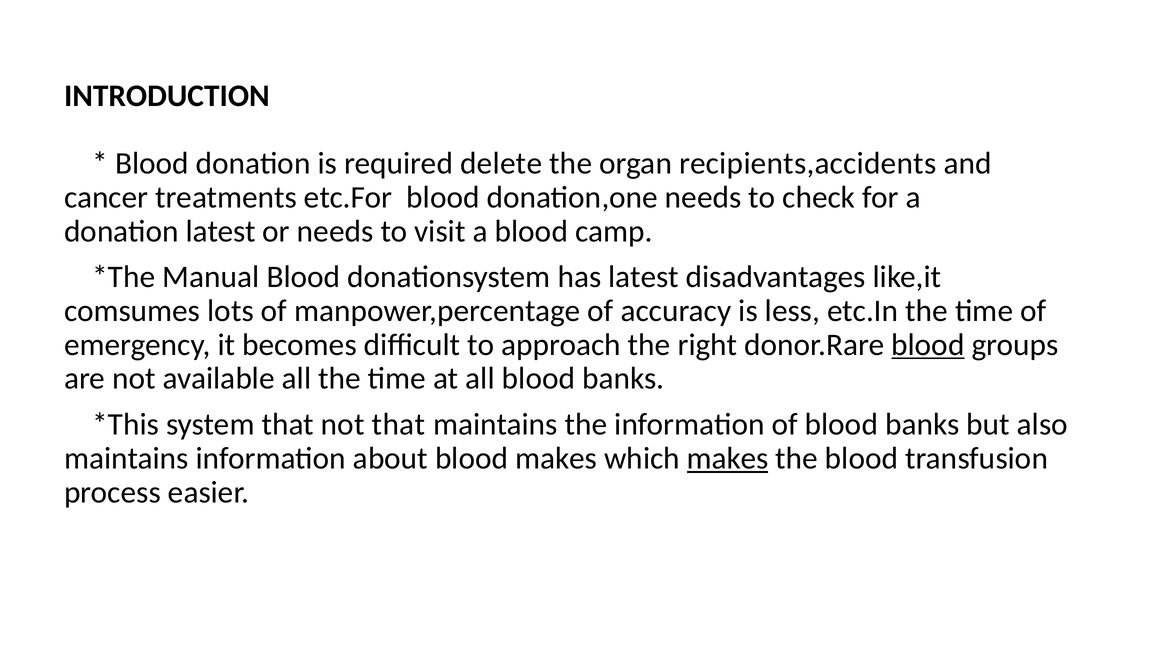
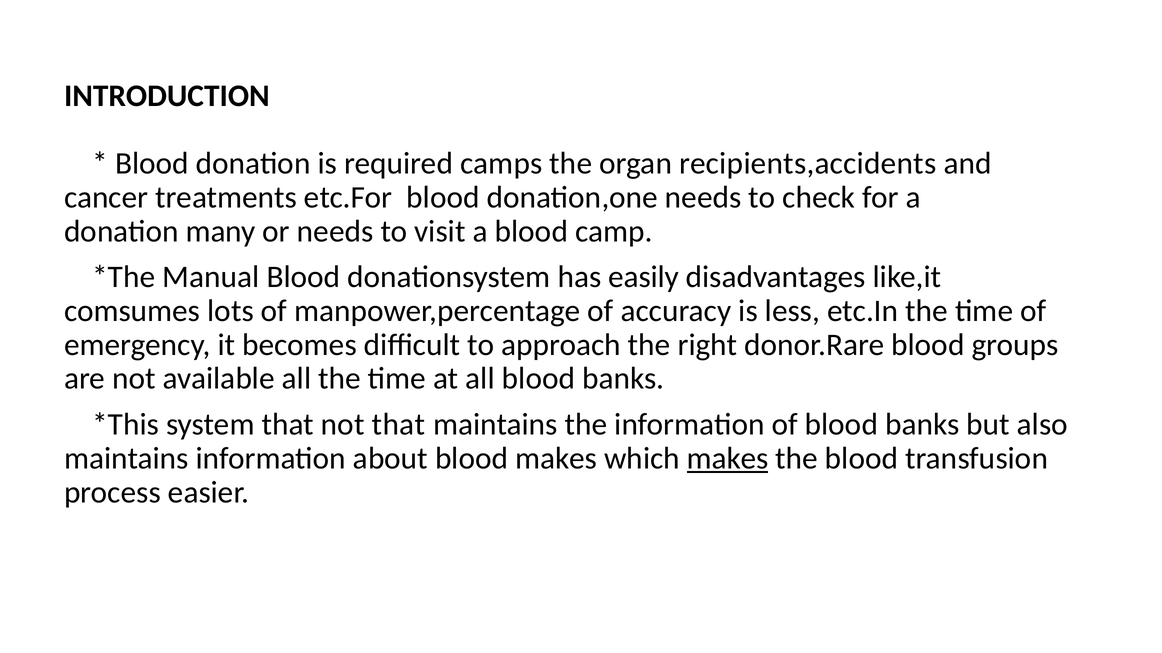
delete: delete -> camps
donation latest: latest -> many
has latest: latest -> easily
blood at (928, 345) underline: present -> none
